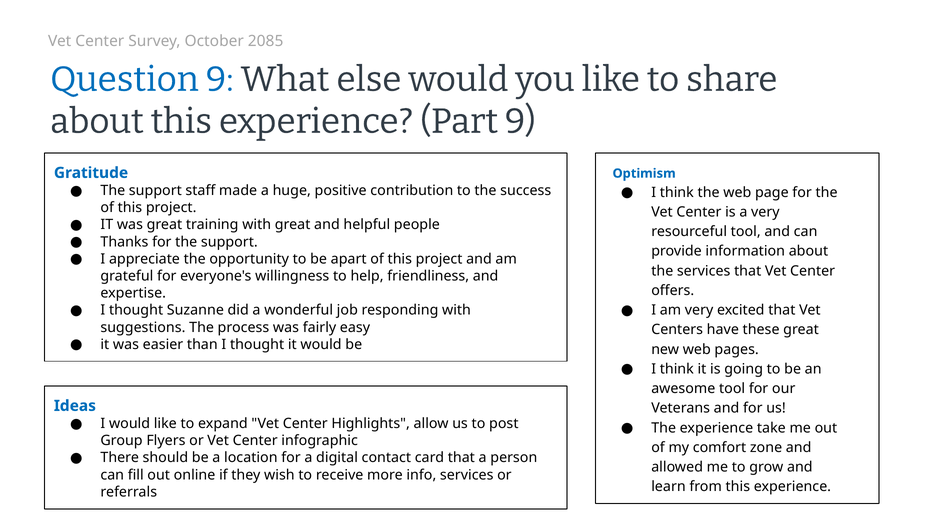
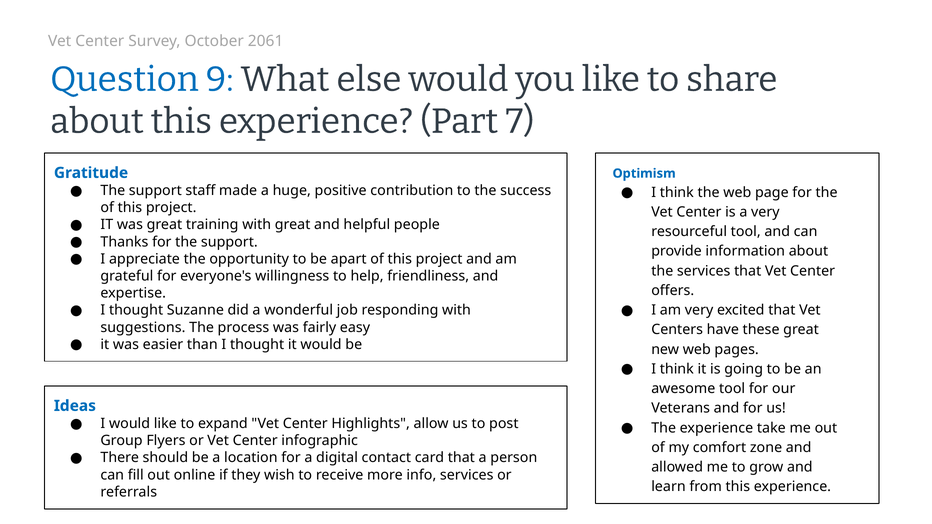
2085: 2085 -> 2061
Part 9: 9 -> 7
